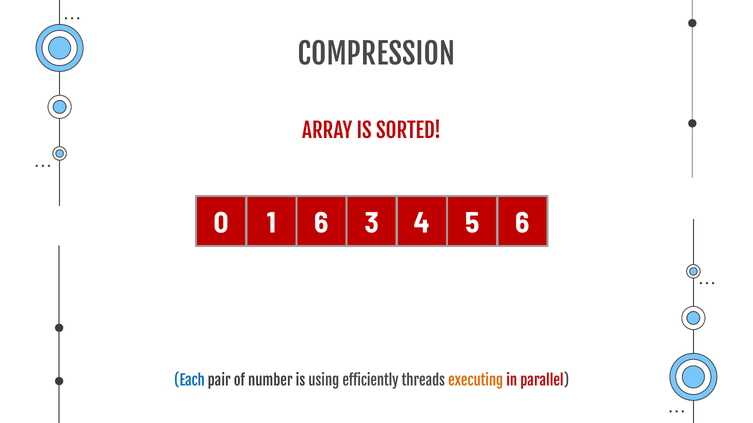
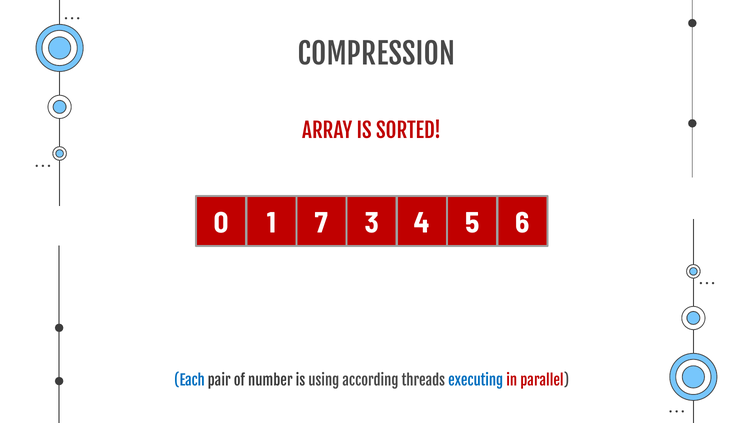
1 6: 6 -> 7
efficiently: efficiently -> according
executing colour: orange -> blue
